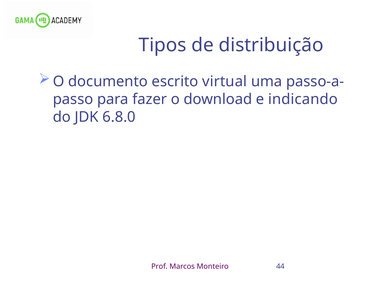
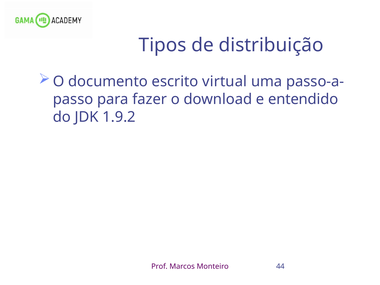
indicando: indicando -> entendido
6.8.0: 6.8.0 -> 1.9.2
